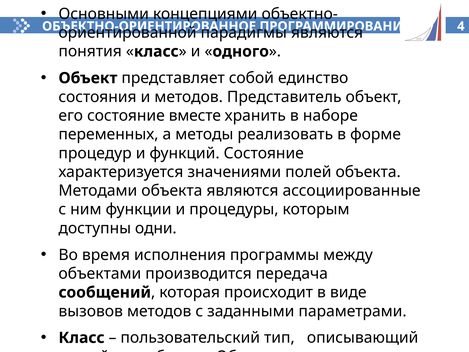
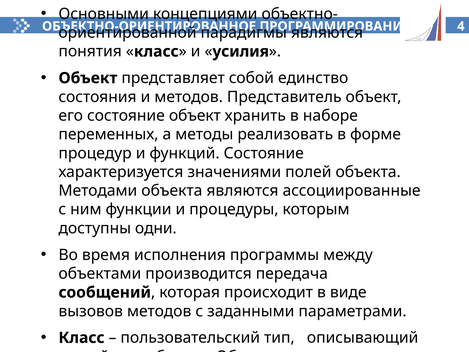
одного: одного -> усилия
состояние вместе: вместе -> объект
